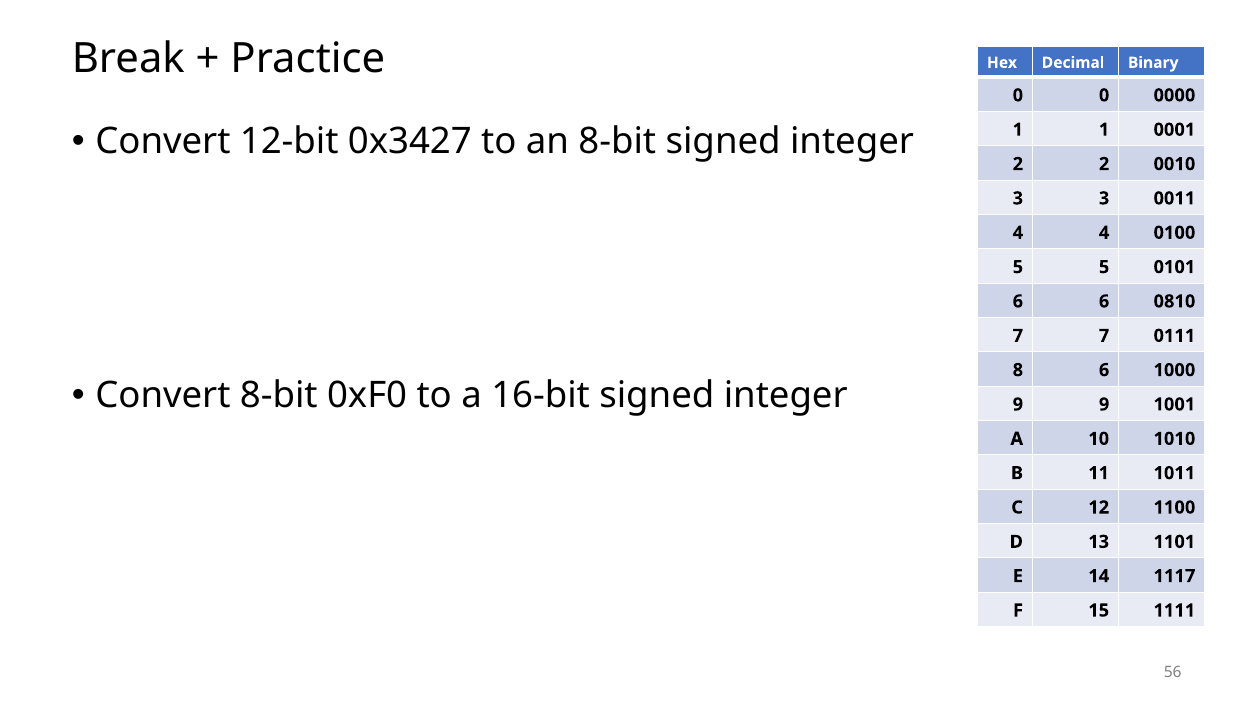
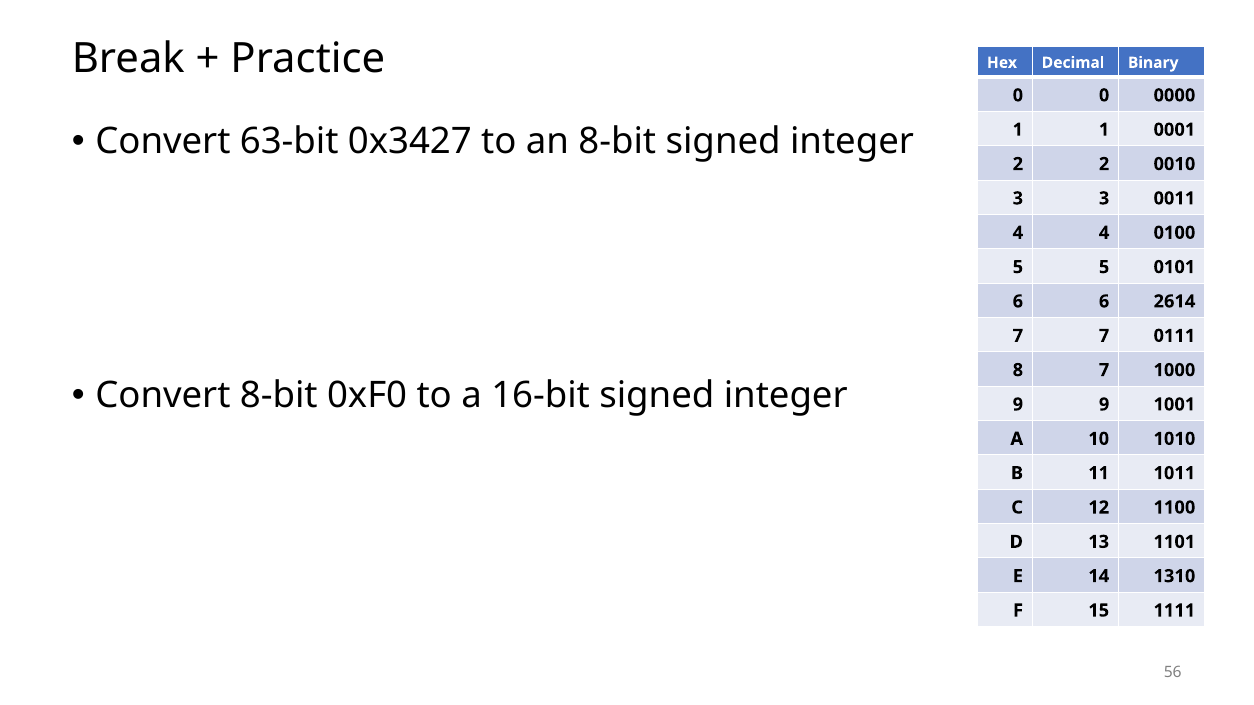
12-bit: 12-bit -> 63-bit
0810: 0810 -> 2614
8 6: 6 -> 7
1117: 1117 -> 1310
